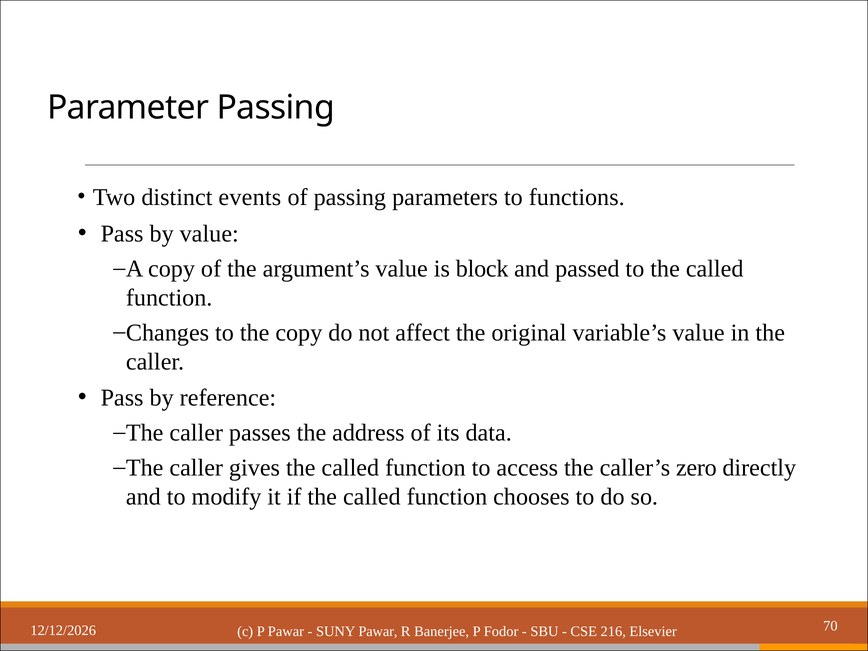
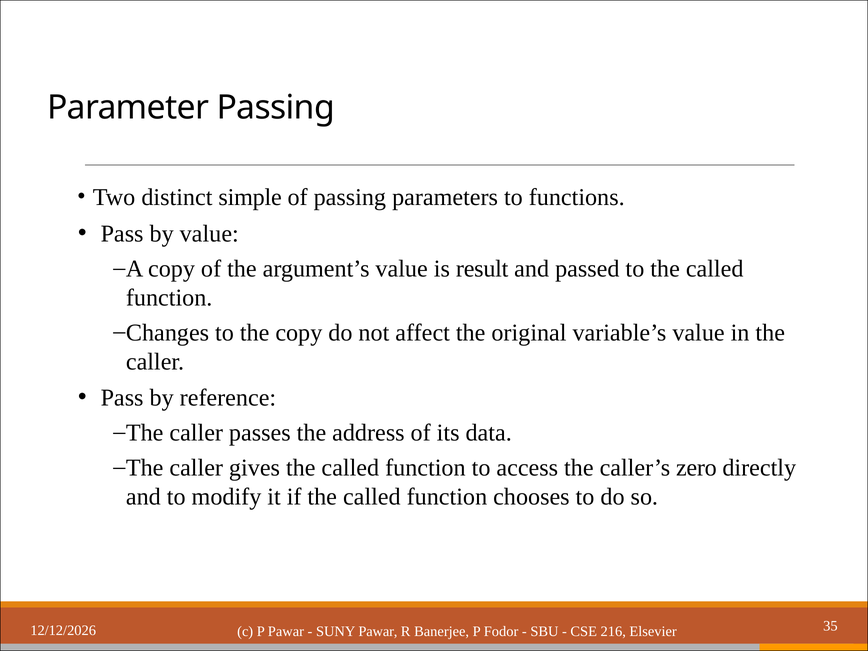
events: events -> simple
block: block -> result
70: 70 -> 35
